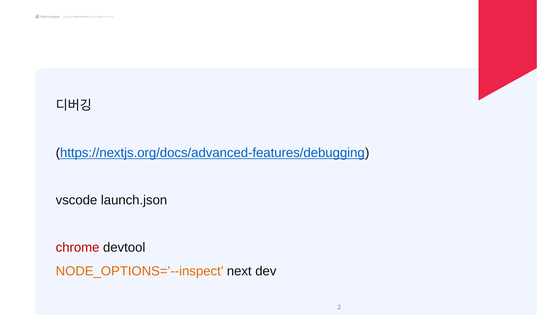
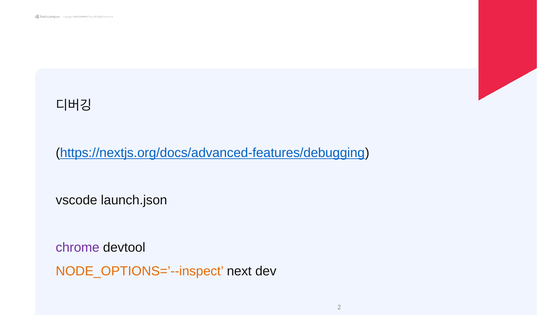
chrome colour: red -> purple
